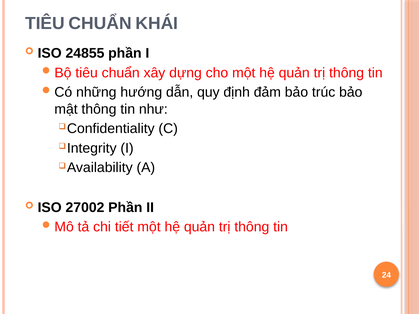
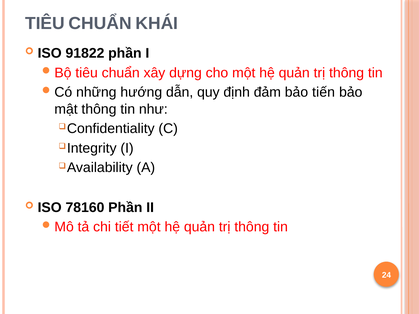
24855: 24855 -> 91822
trúc: trúc -> tiến
27002: 27002 -> 78160
